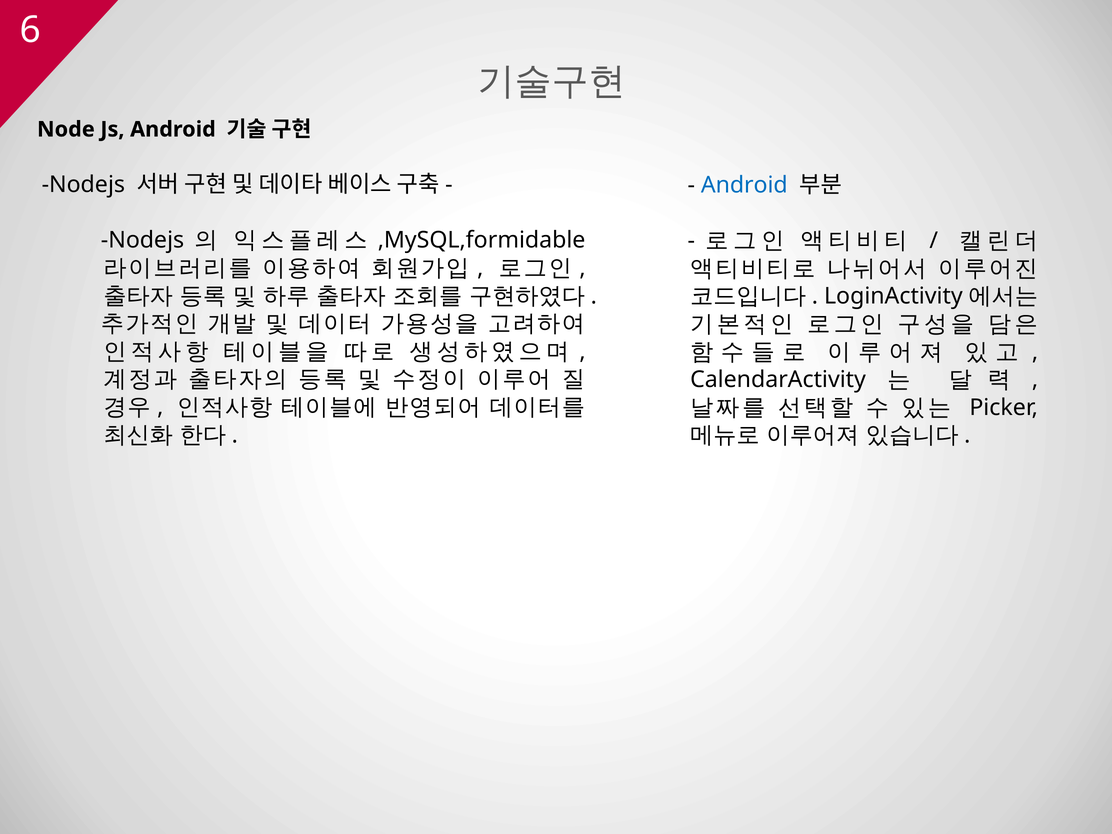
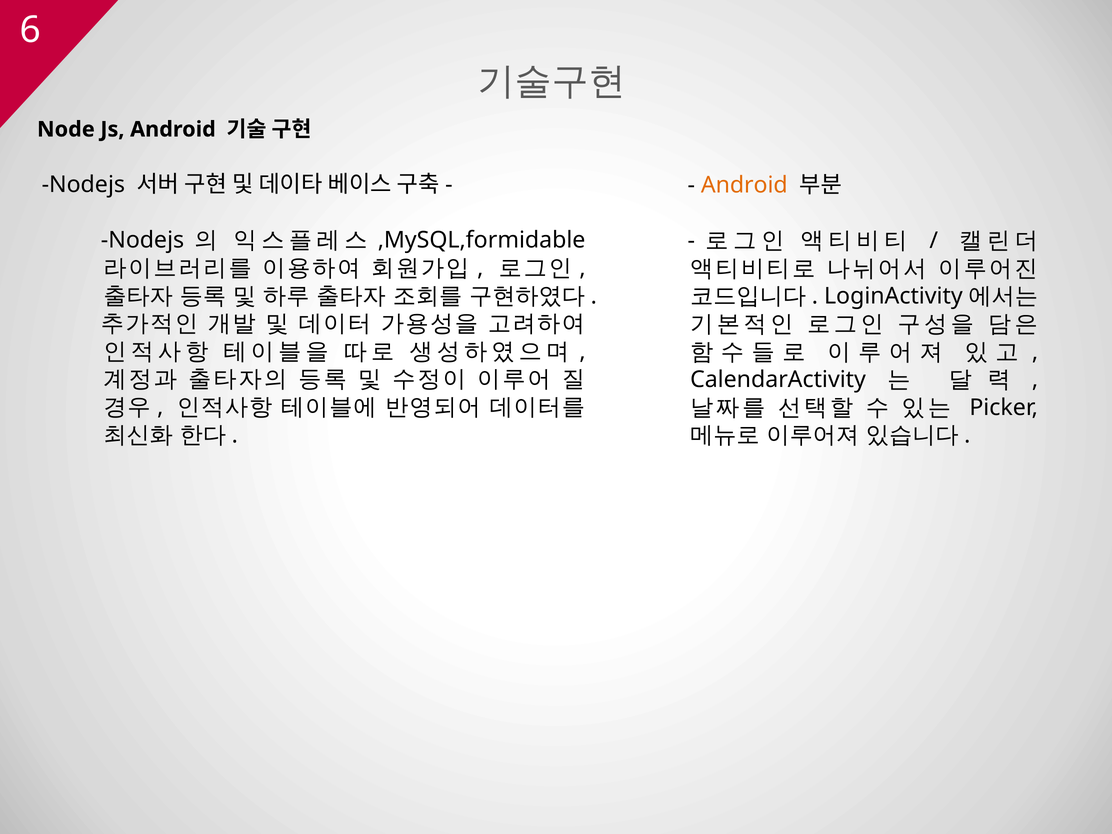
Android at (744, 185) colour: blue -> orange
